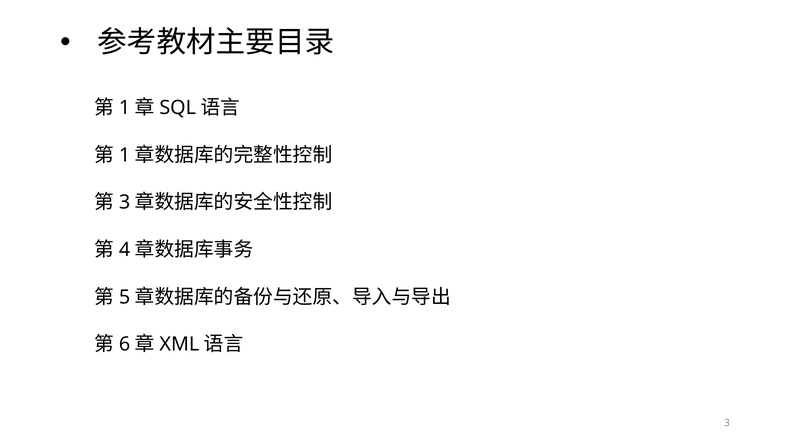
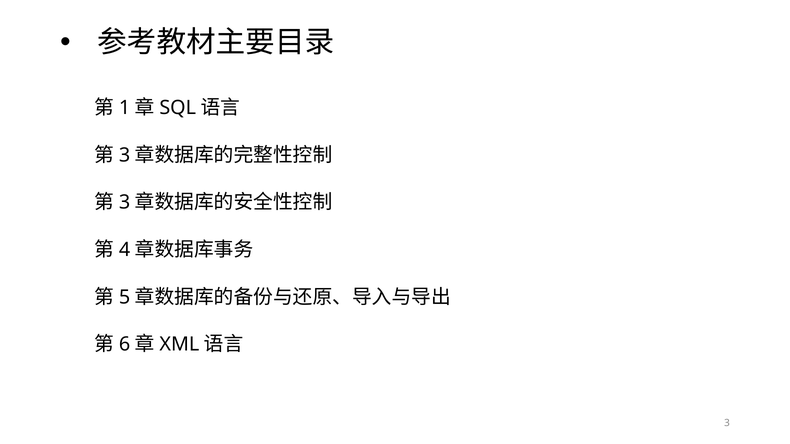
1 at (125, 155): 1 -> 3
